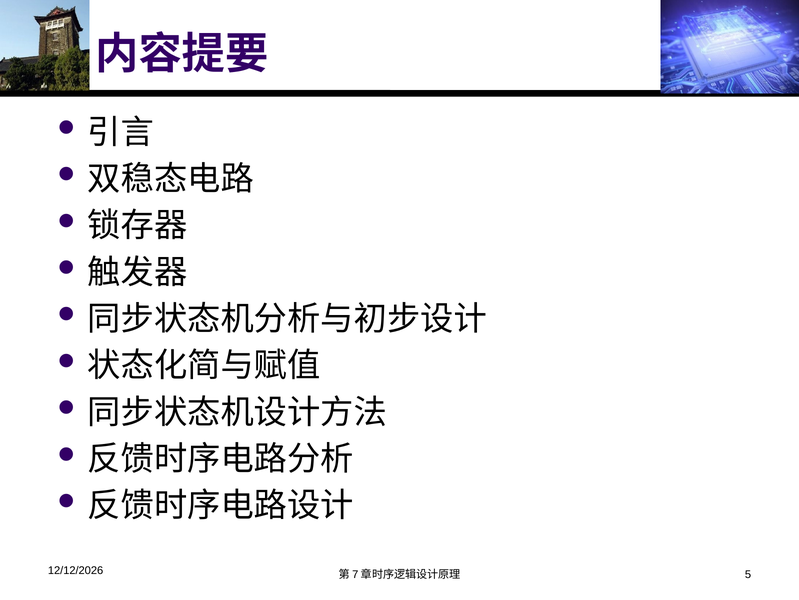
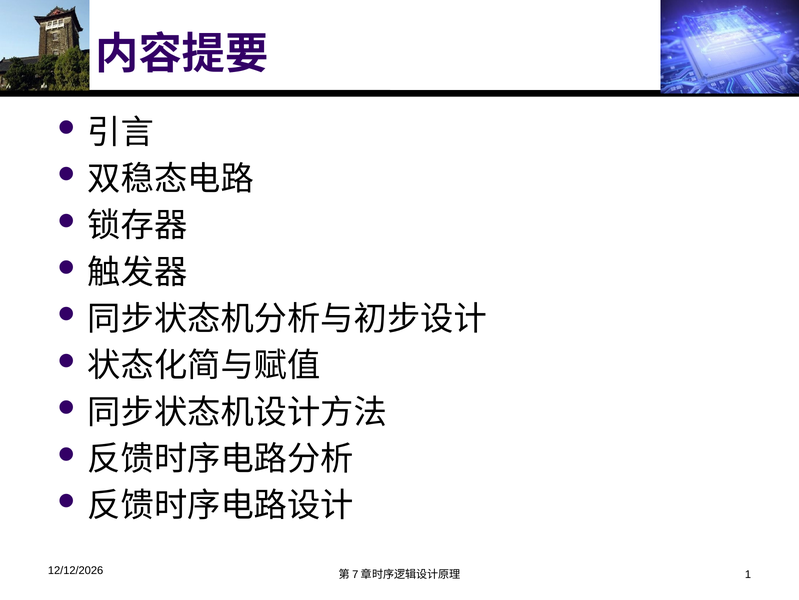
5: 5 -> 1
